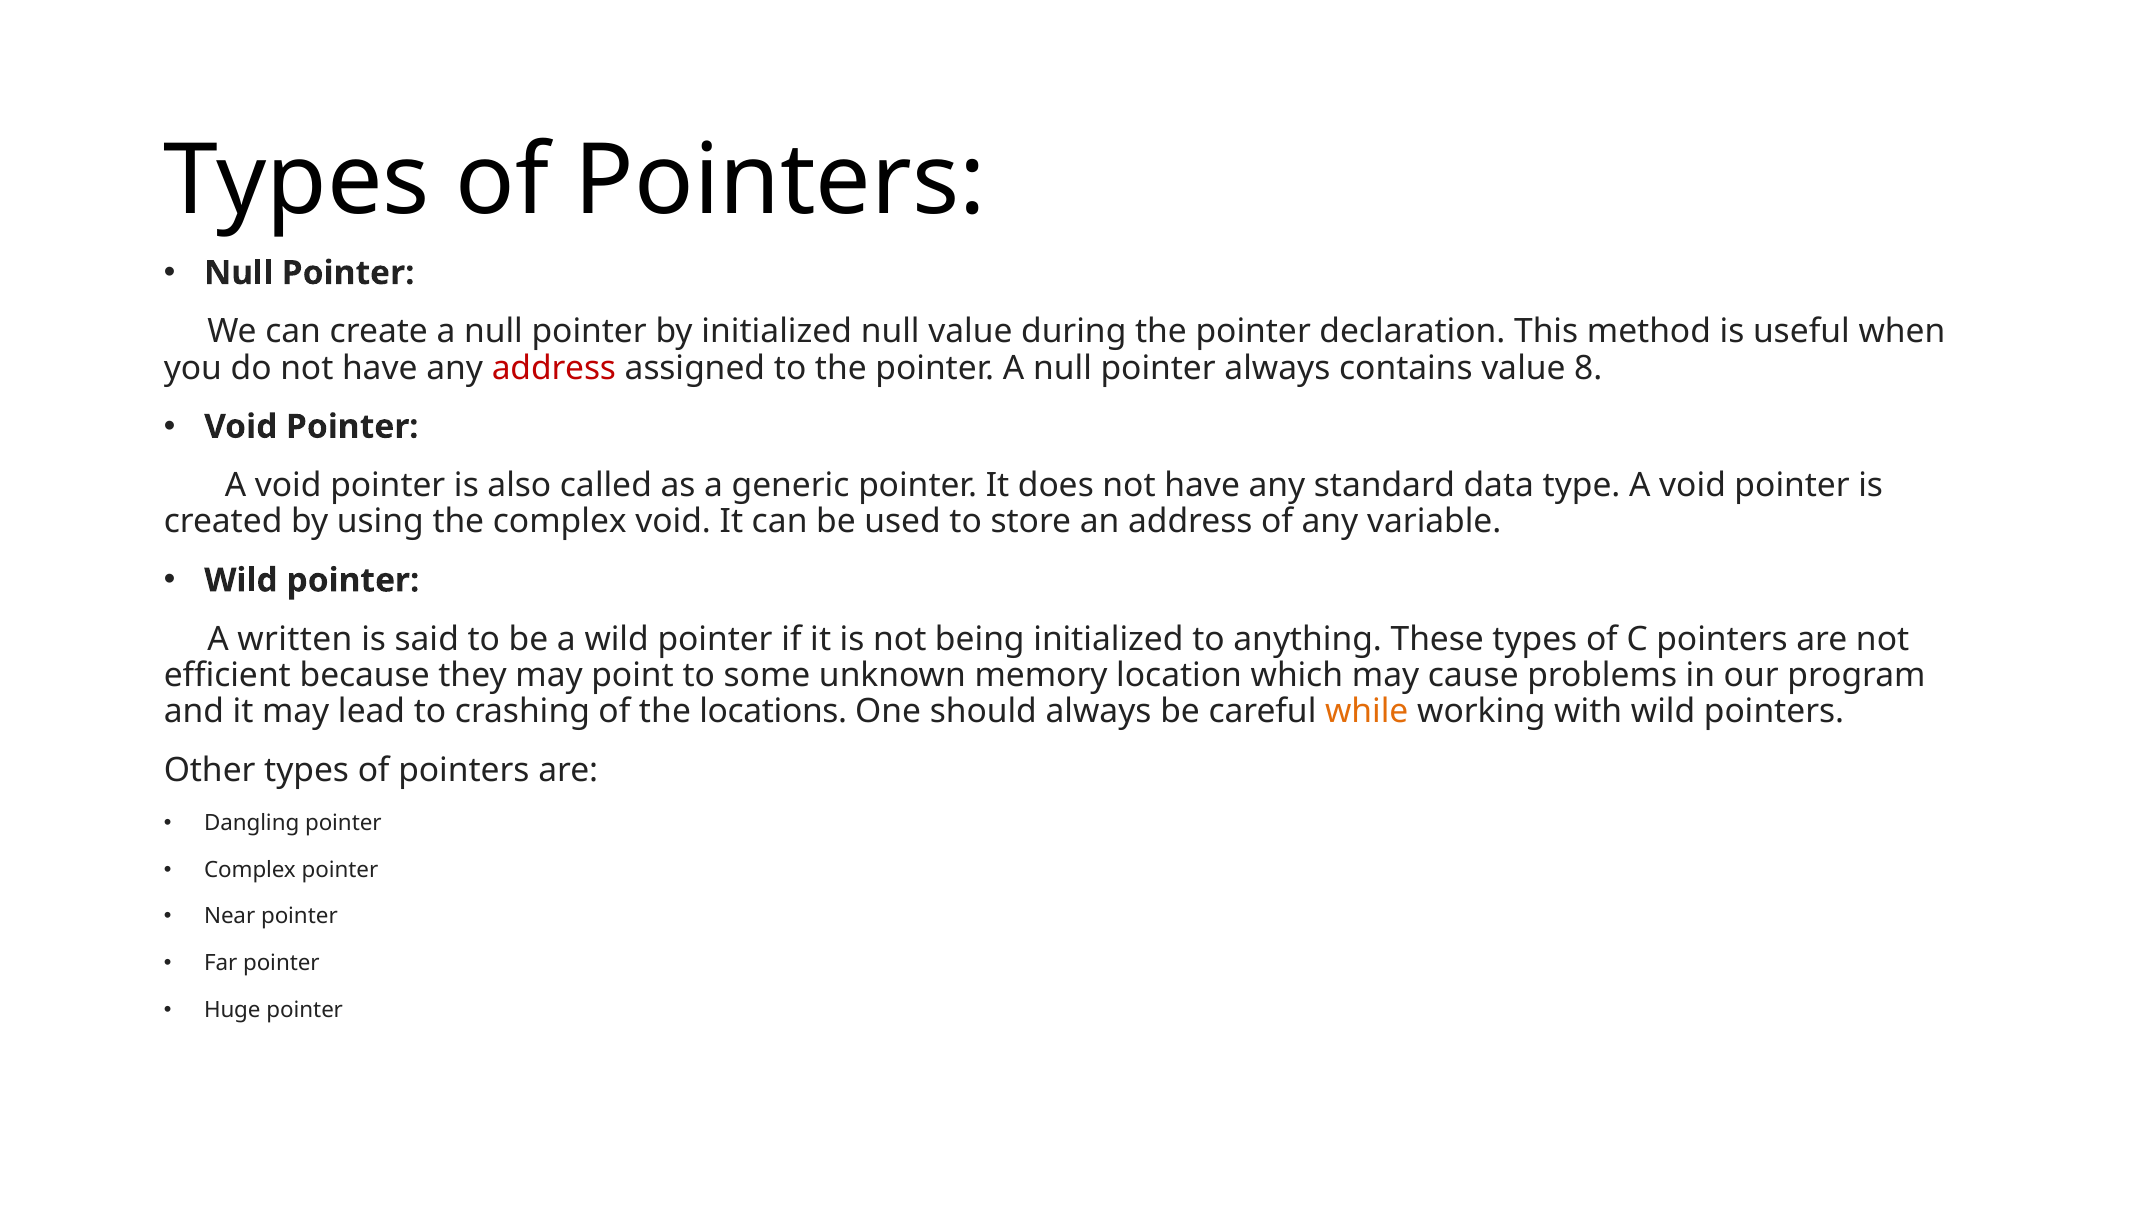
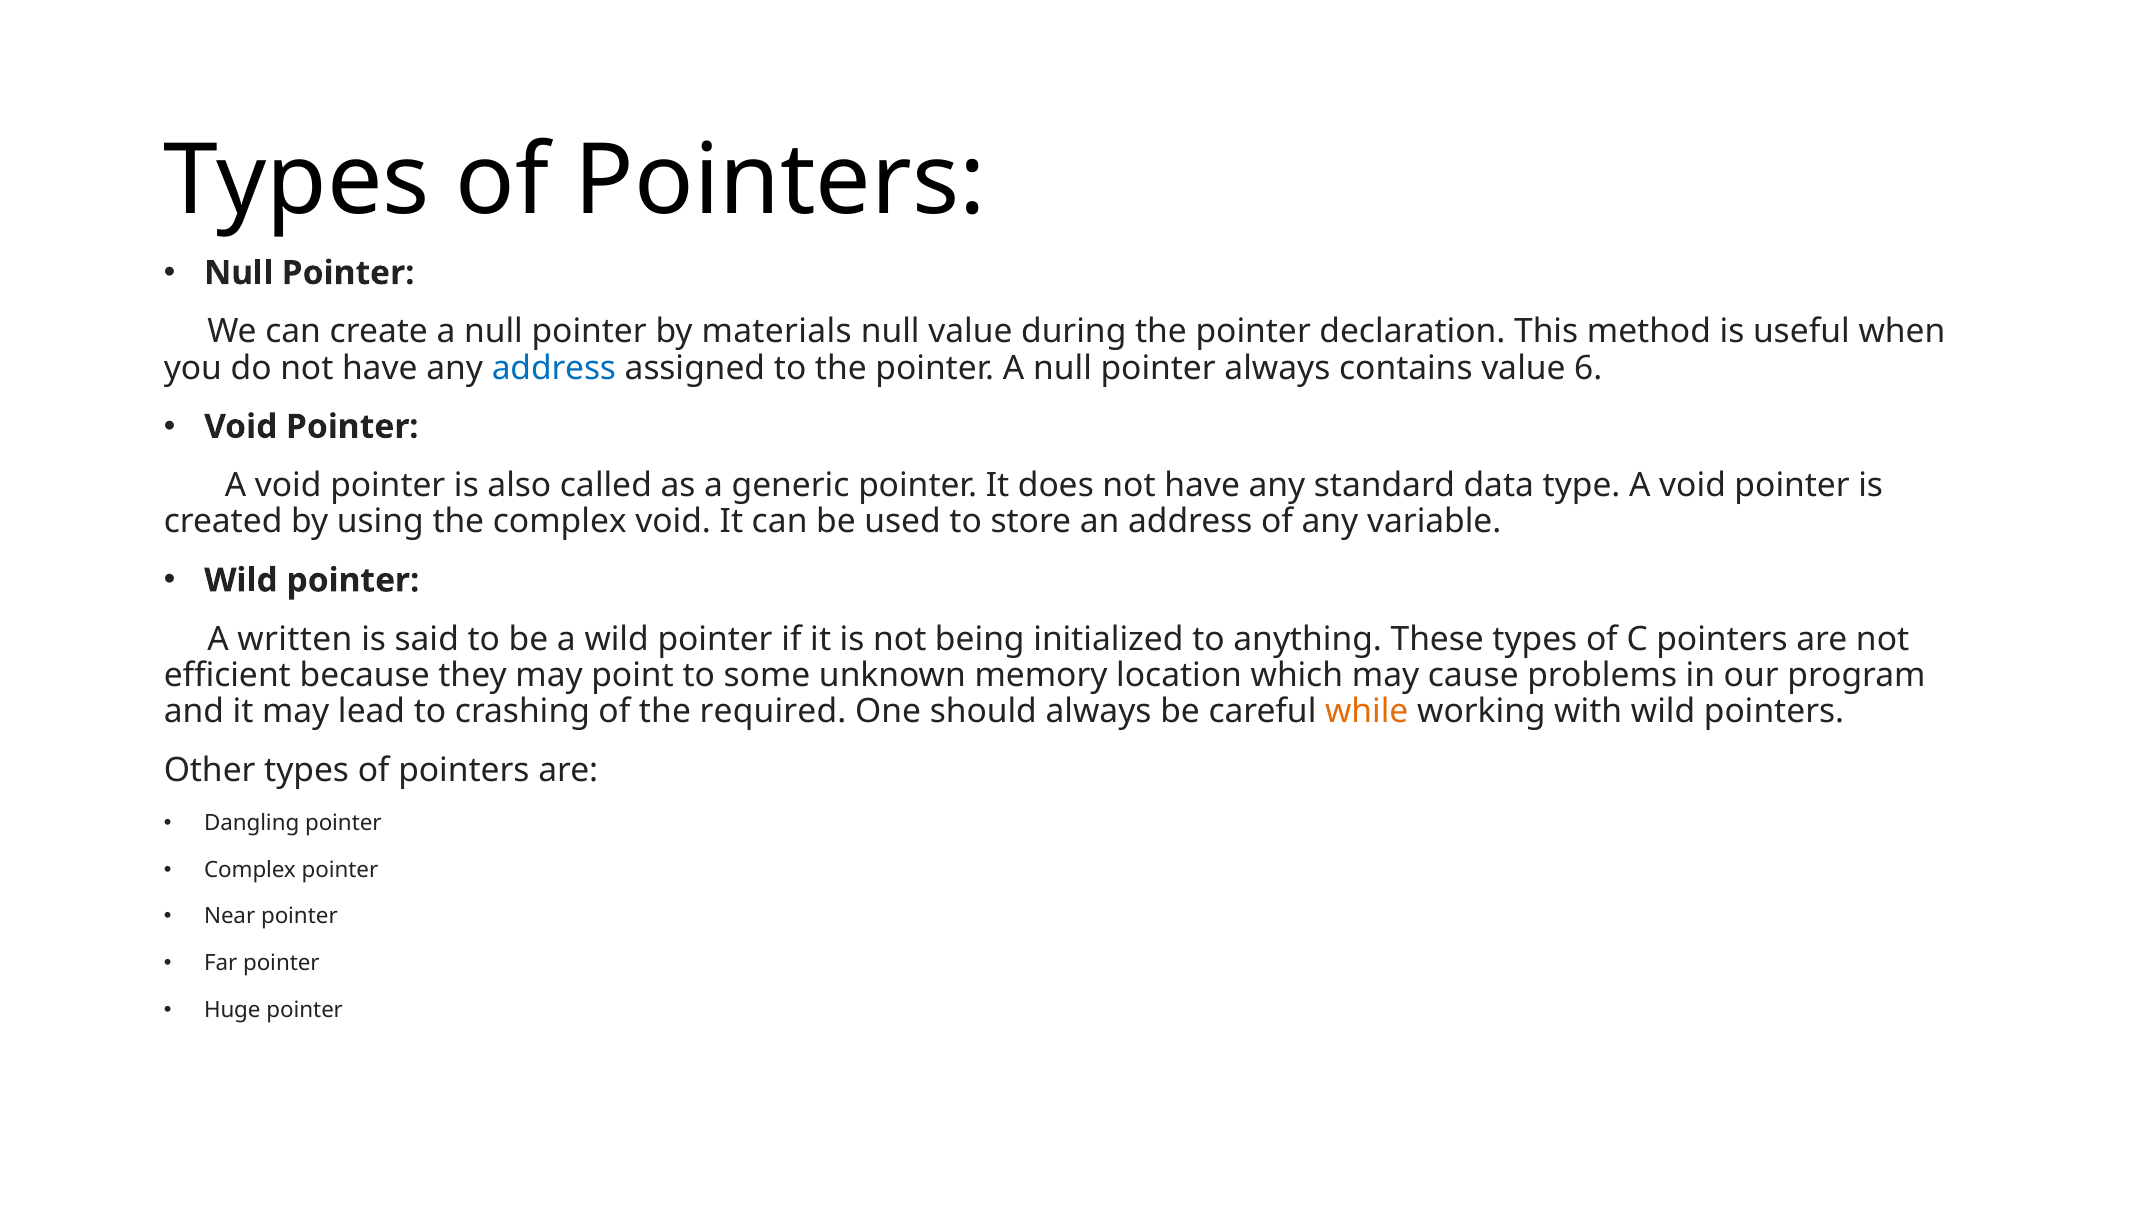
by initialized: initialized -> materials
address at (554, 368) colour: red -> blue
8: 8 -> 6
locations: locations -> required
